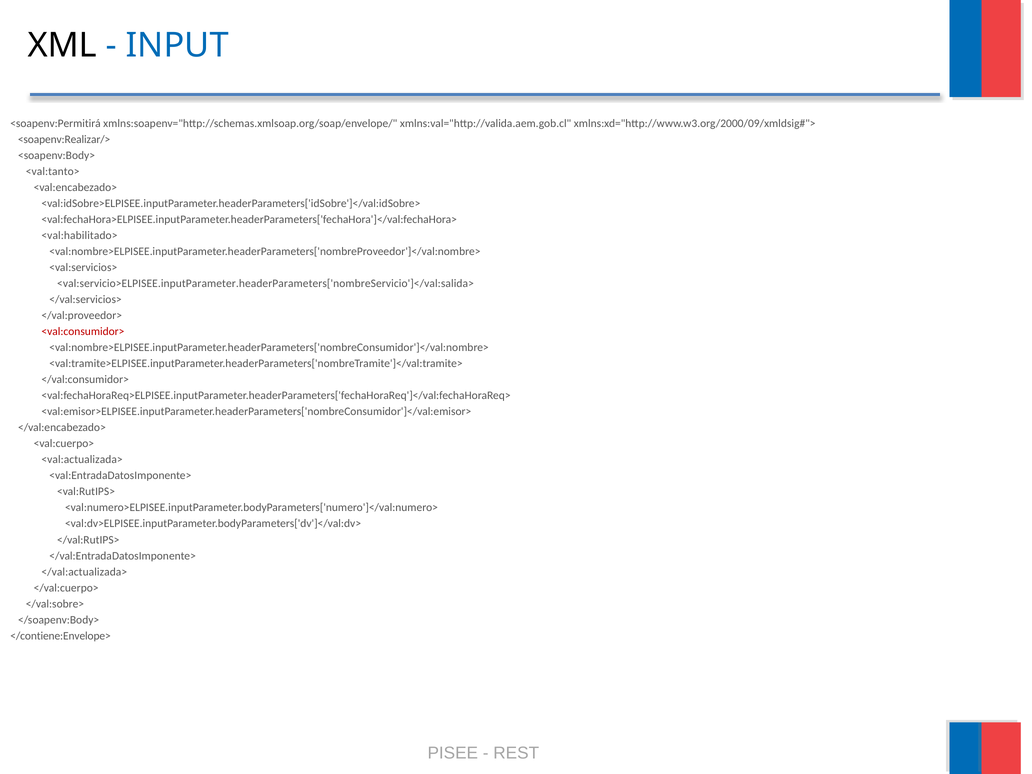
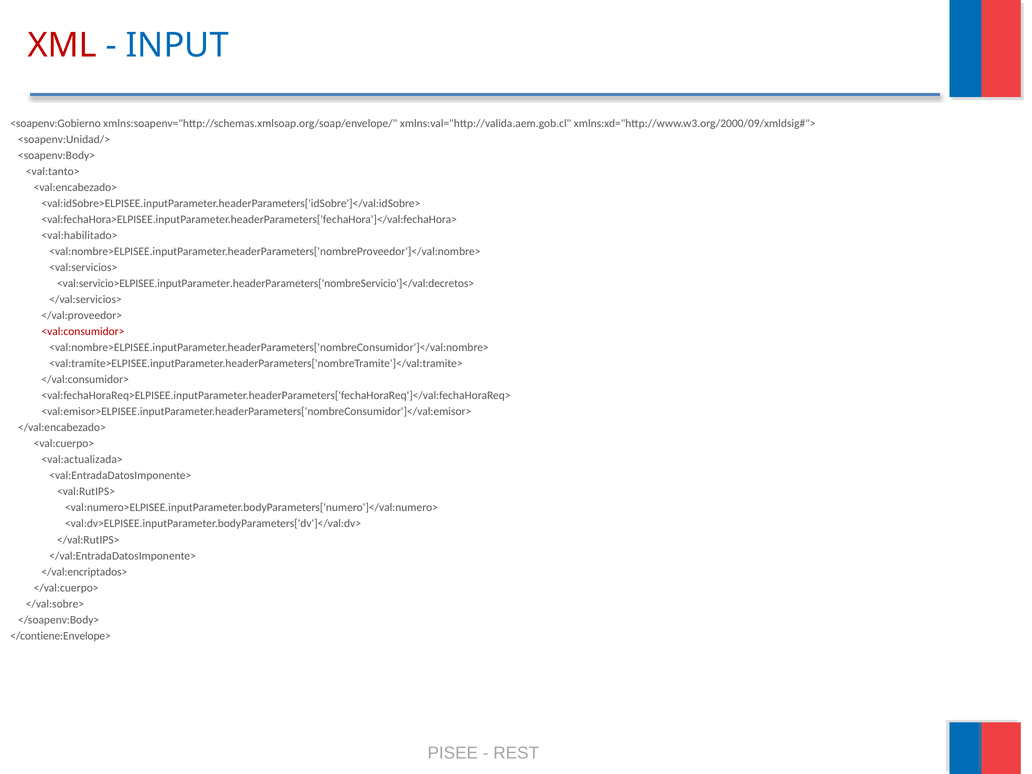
XML colour: black -> red
<soapenv:Permitirá: <soapenv:Permitirá -> <soapenv:Gobierno
<soapenv:Realizar/>: <soapenv:Realizar/> -> <soapenv:Unidad/>
<val:servicio>ELPISEE.inputParameter.headerParameters['nombreServicio']</val:salida>: <val:servicio>ELPISEE.inputParameter.headerParameters['nombreServicio']</val:salida> -> <val:servicio>ELPISEE.inputParameter.headerParameters['nombreServicio']</val:decretos>
</val:actualizada>: </val:actualizada> -> </val:encriptados>
